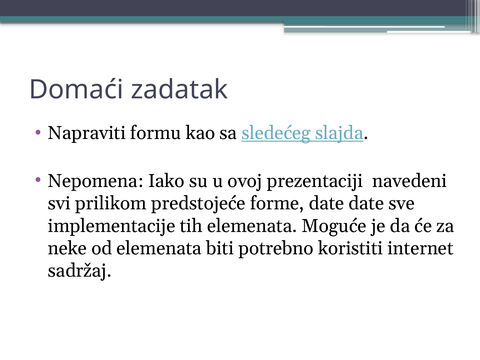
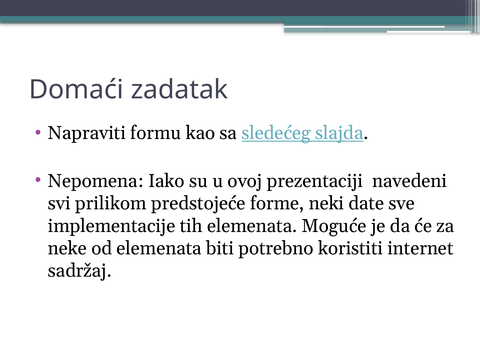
forme date: date -> neki
